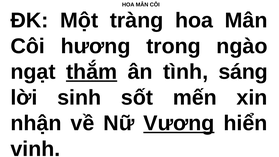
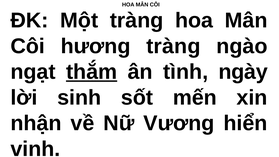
hương trong: trong -> tràng
sáng: sáng -> ngày
Vương underline: present -> none
